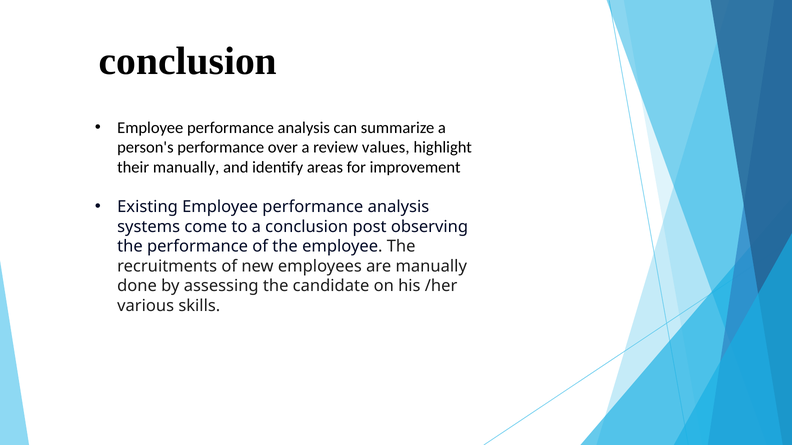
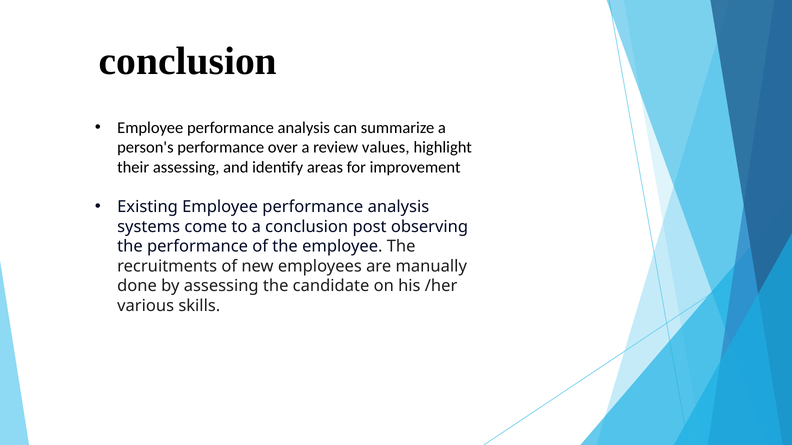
their manually: manually -> assessing
